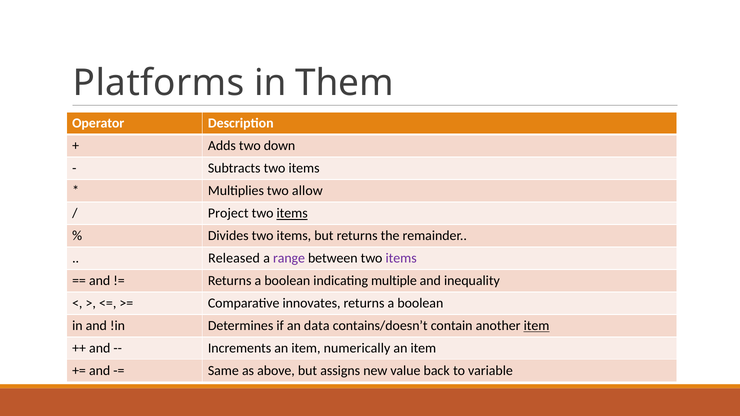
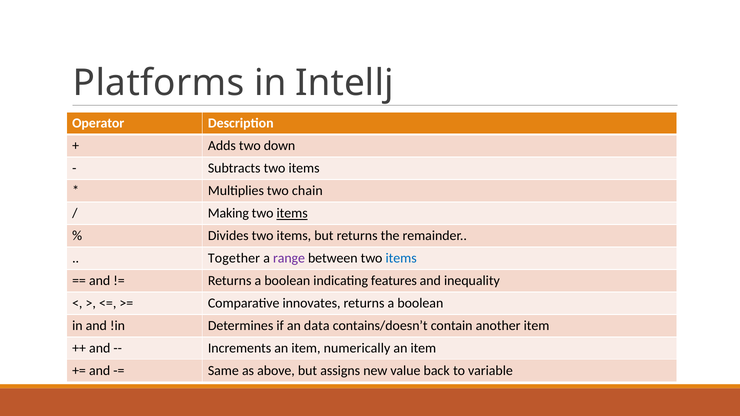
Them: Them -> Intellj
allow: allow -> chain
Project: Project -> Making
Released: Released -> Together
items at (401, 259) colour: purple -> blue
multiple: multiple -> features
item at (537, 326) underline: present -> none
